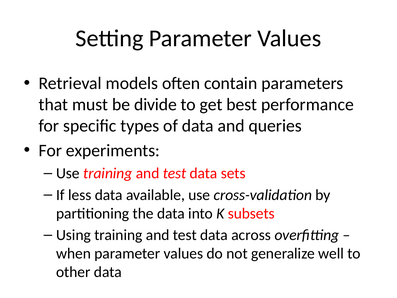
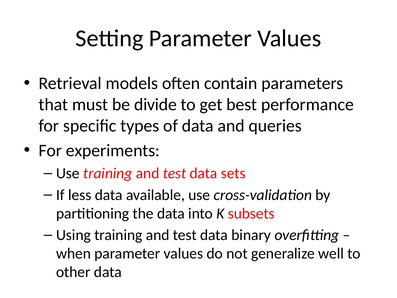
across: across -> binary
